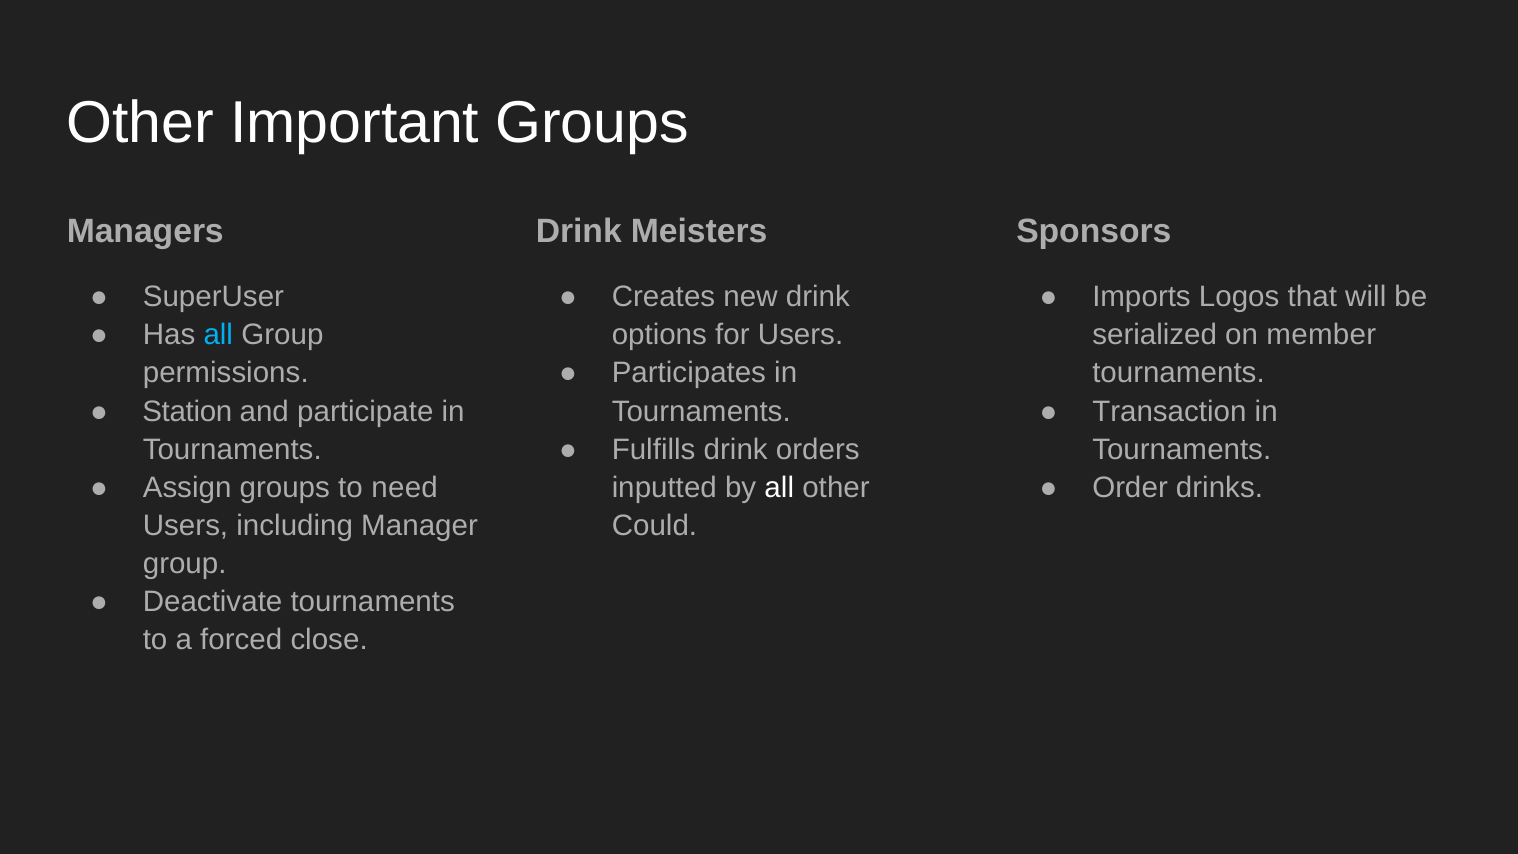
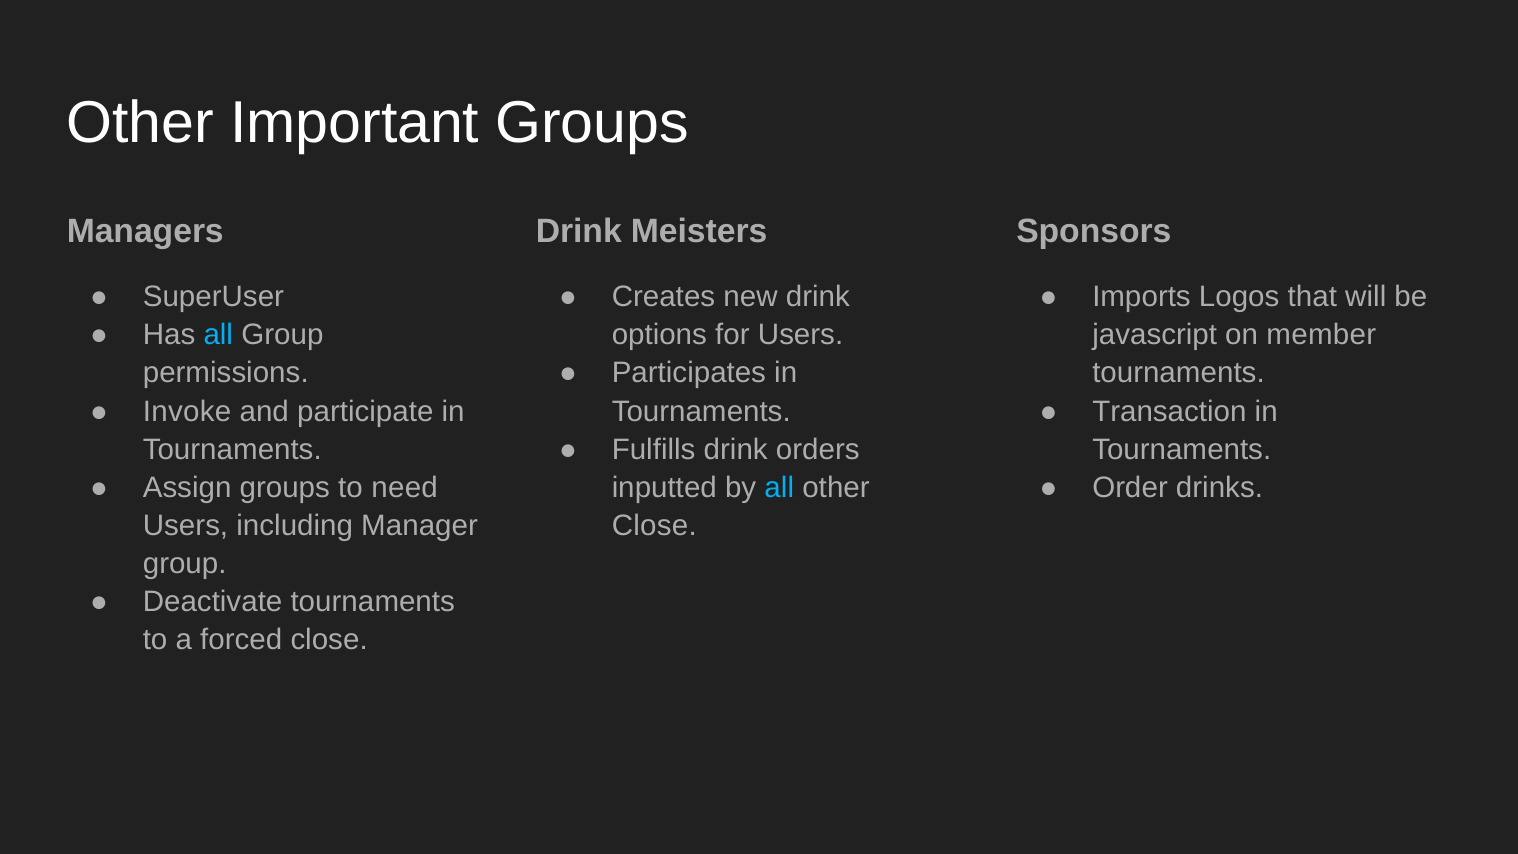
serialized: serialized -> javascript
Station: Station -> Invoke
all at (779, 488) colour: white -> light blue
Could at (654, 526): Could -> Close
